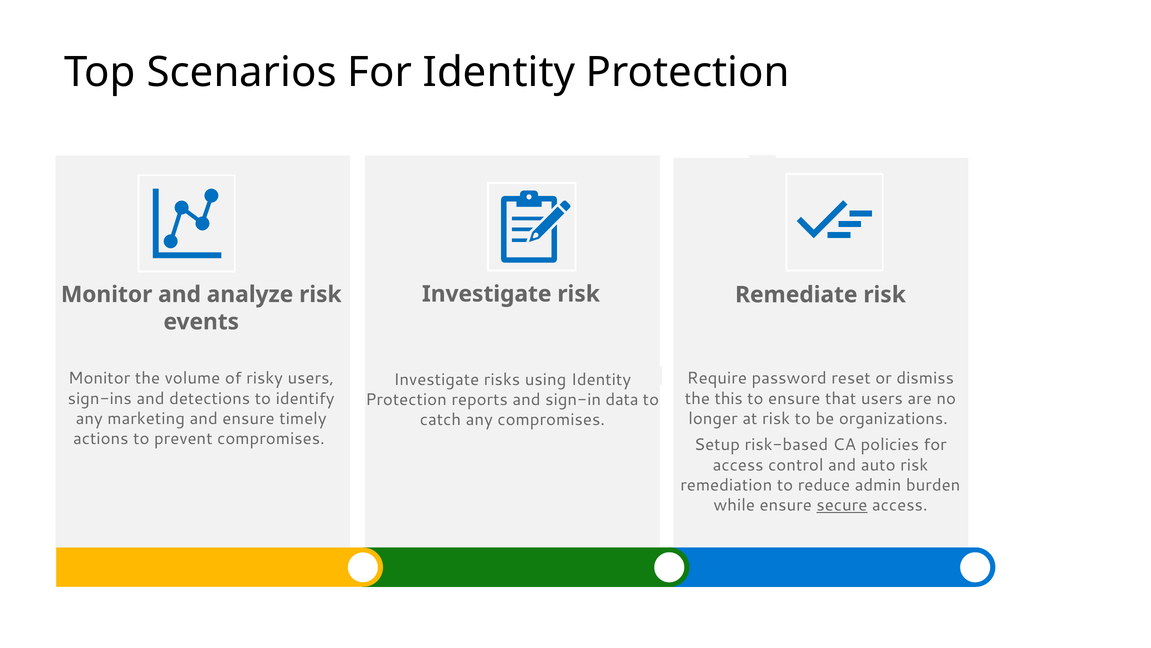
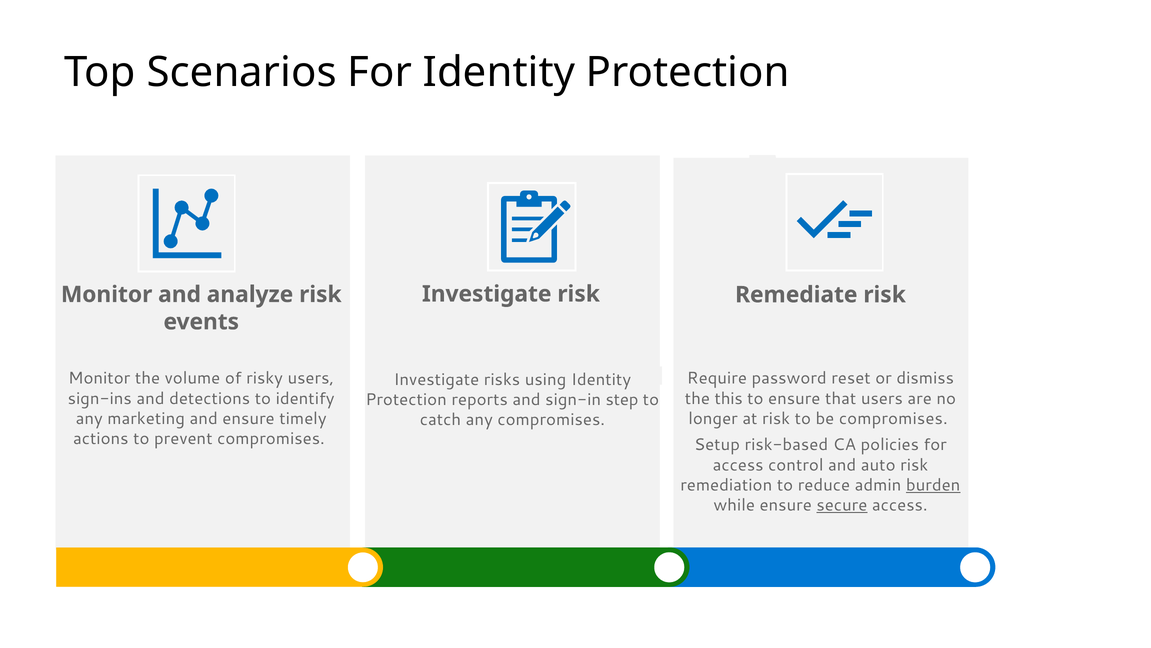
data: data -> step
be organizations: organizations -> compromises
burden underline: none -> present
